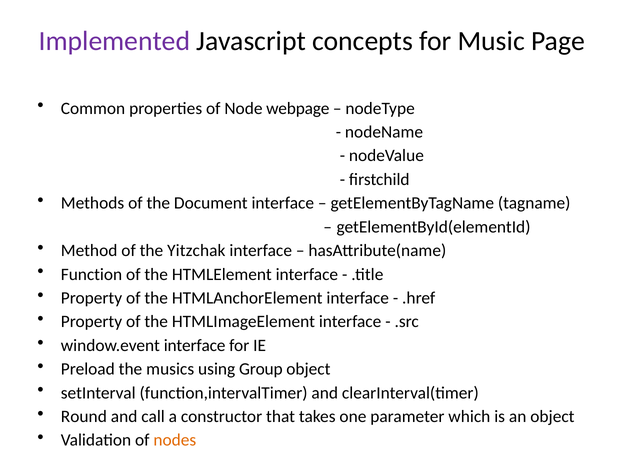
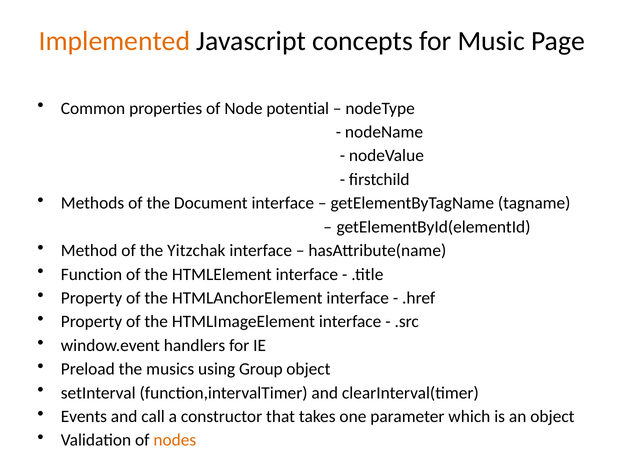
Implemented colour: purple -> orange
webpage: webpage -> potential
window.event interface: interface -> handlers
Round: Round -> Events
